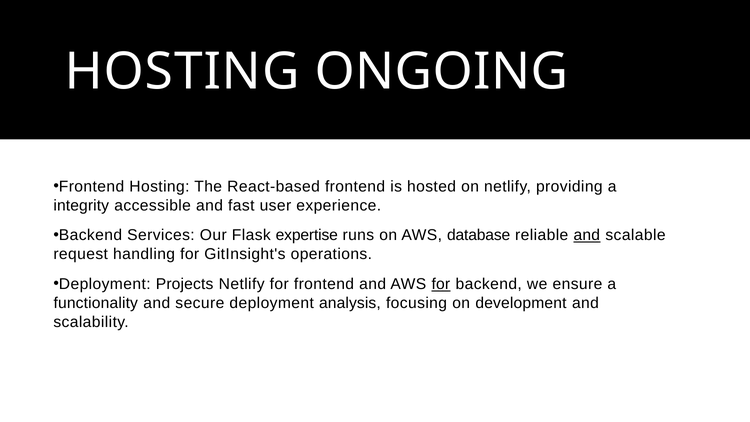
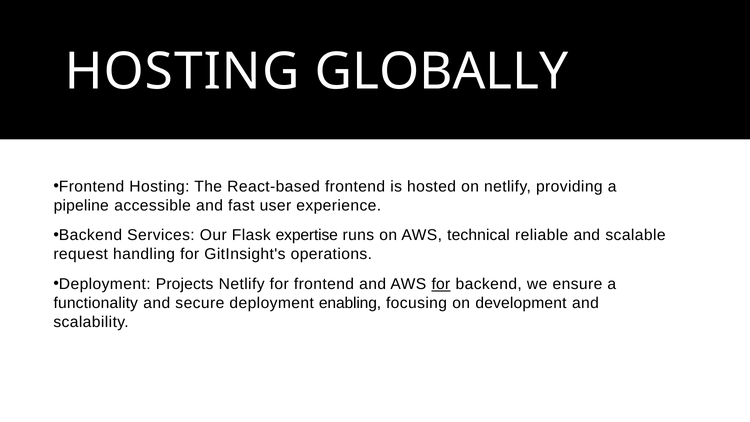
ONGOING: ONGOING -> GLOBALLY
integrity: integrity -> pipeline
database: database -> technical
and at (587, 235) underline: present -> none
analysis: analysis -> enabling
